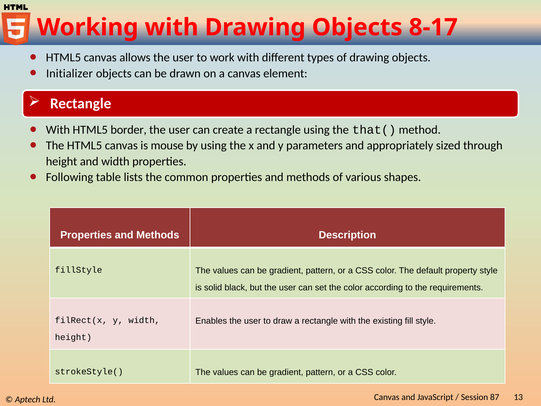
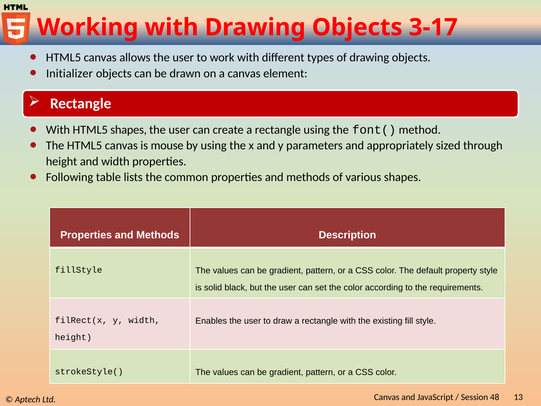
8-17: 8-17 -> 3-17
HTML5 border: border -> shapes
that(: that( -> font(
87: 87 -> 48
